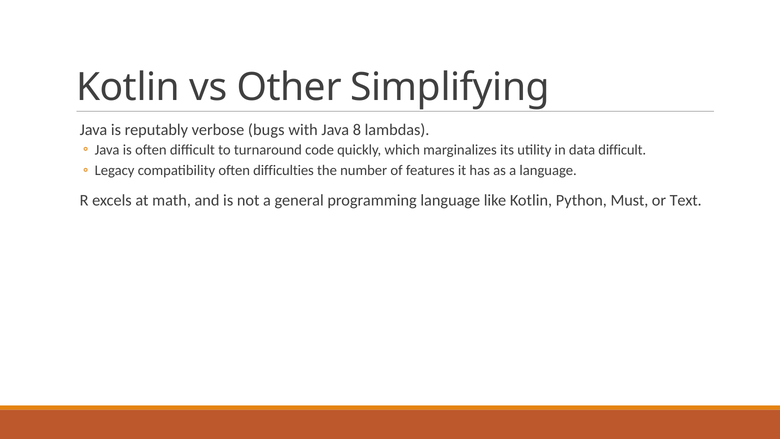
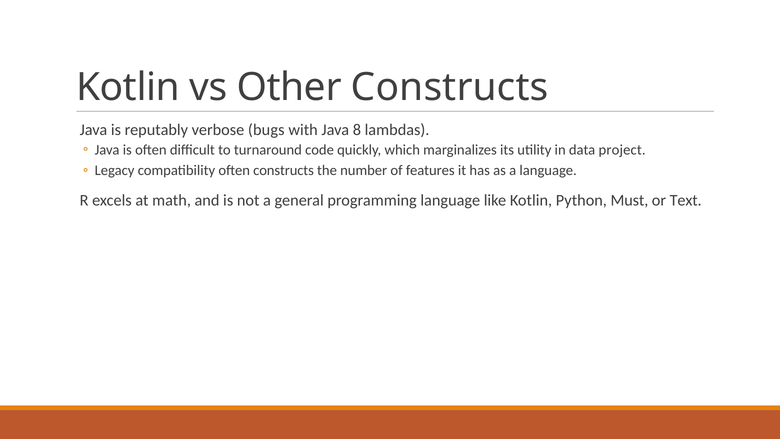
Other Simplifying: Simplifying -> Constructs
data difficult: difficult -> project
often difficulties: difficulties -> constructs
